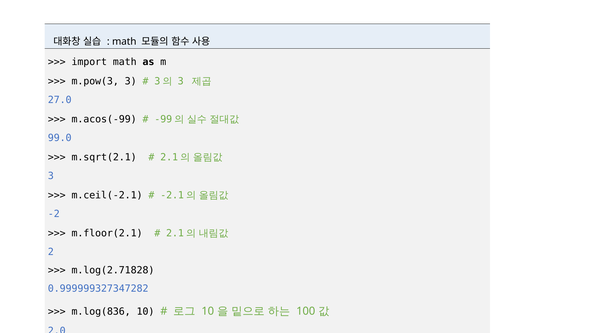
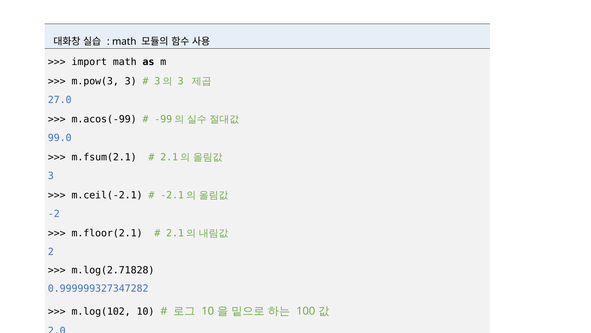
m.sqrt(2.1: m.sqrt(2.1 -> m.fsum(2.1
m.log(836: m.log(836 -> m.log(102
